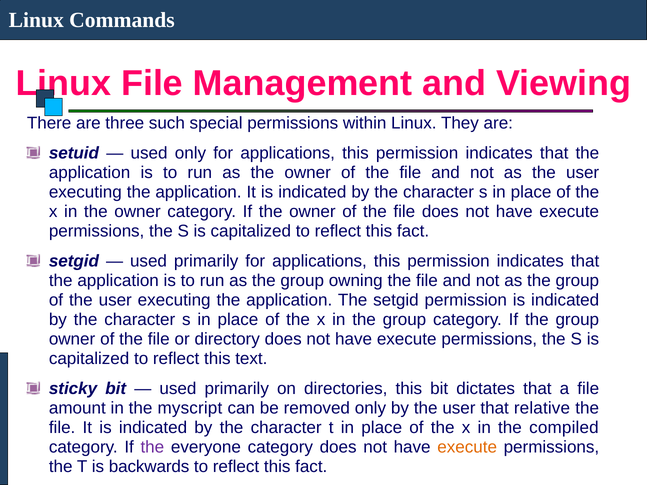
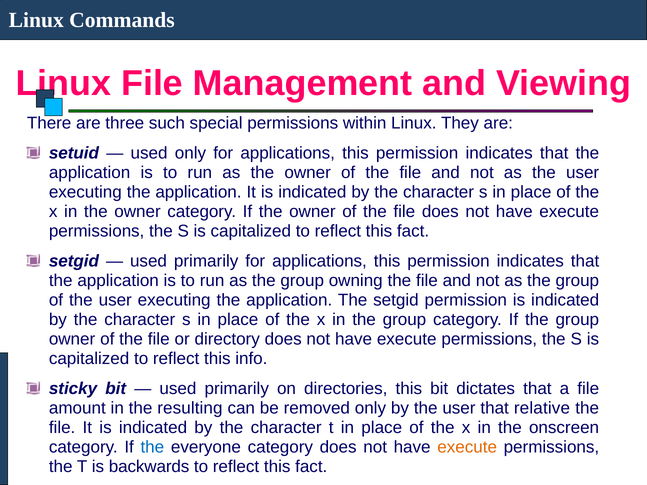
text: text -> info
myscript: myscript -> resulting
compiled: compiled -> onscreen
the at (152, 447) colour: purple -> blue
